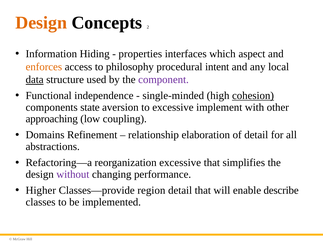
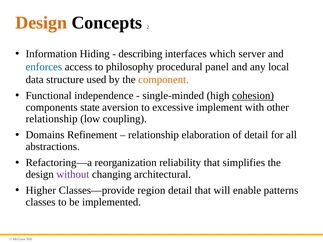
properties: properties -> describing
aspect: aspect -> server
enforces colour: orange -> blue
intent: intent -> panel
data underline: present -> none
component colour: purple -> orange
approaching at (52, 119): approaching -> relationship
reorganization excessive: excessive -> reliability
performance: performance -> architectural
describe: describe -> patterns
